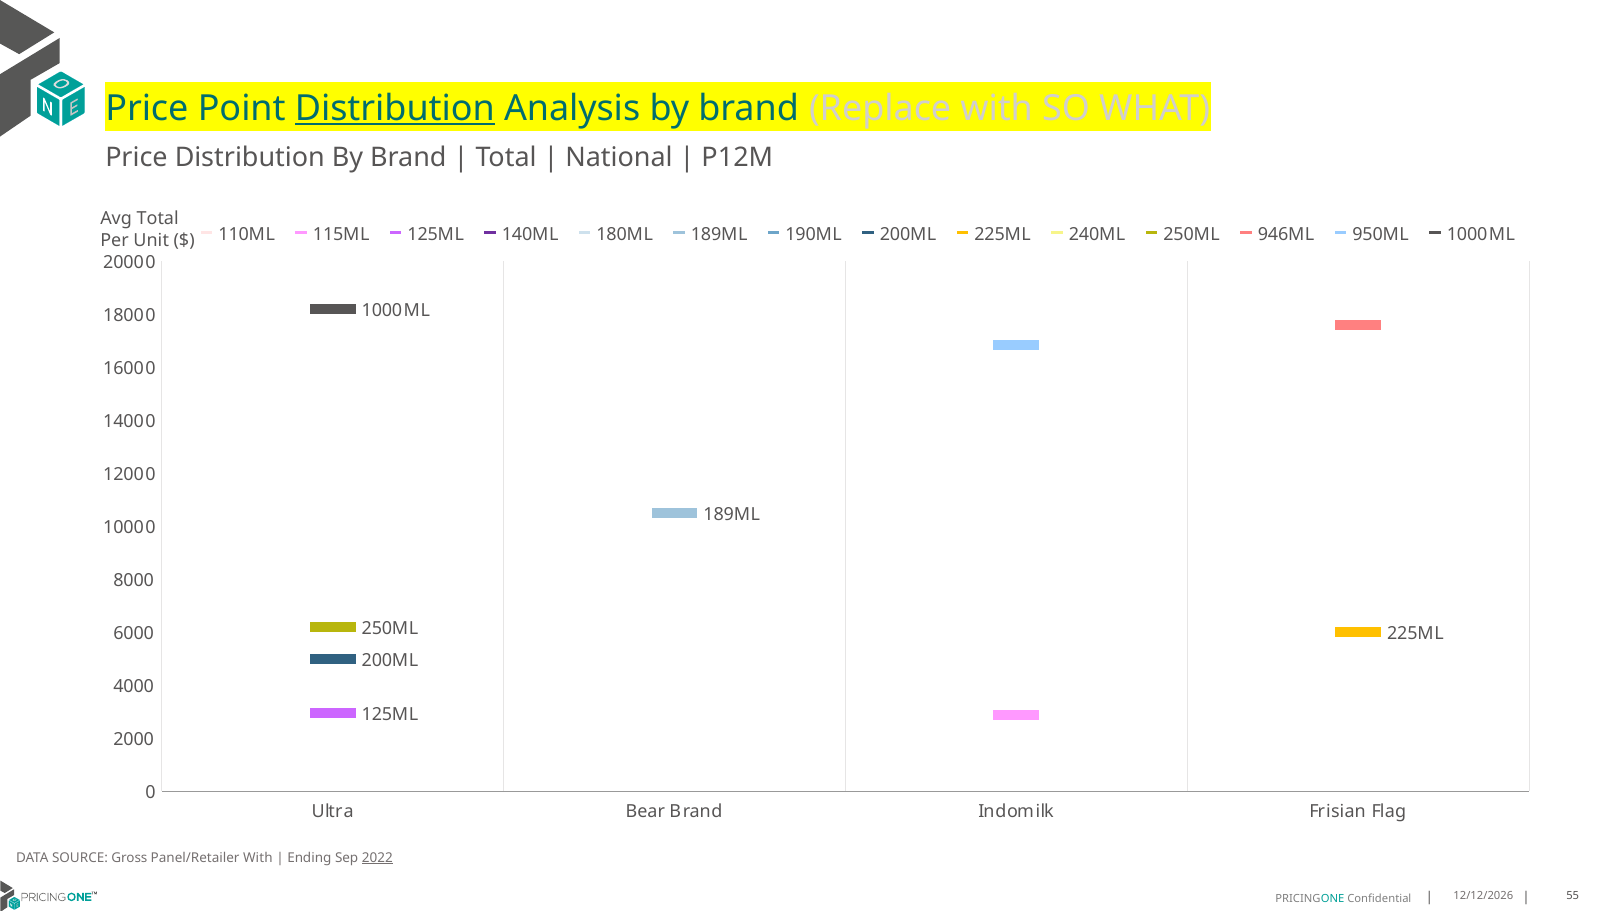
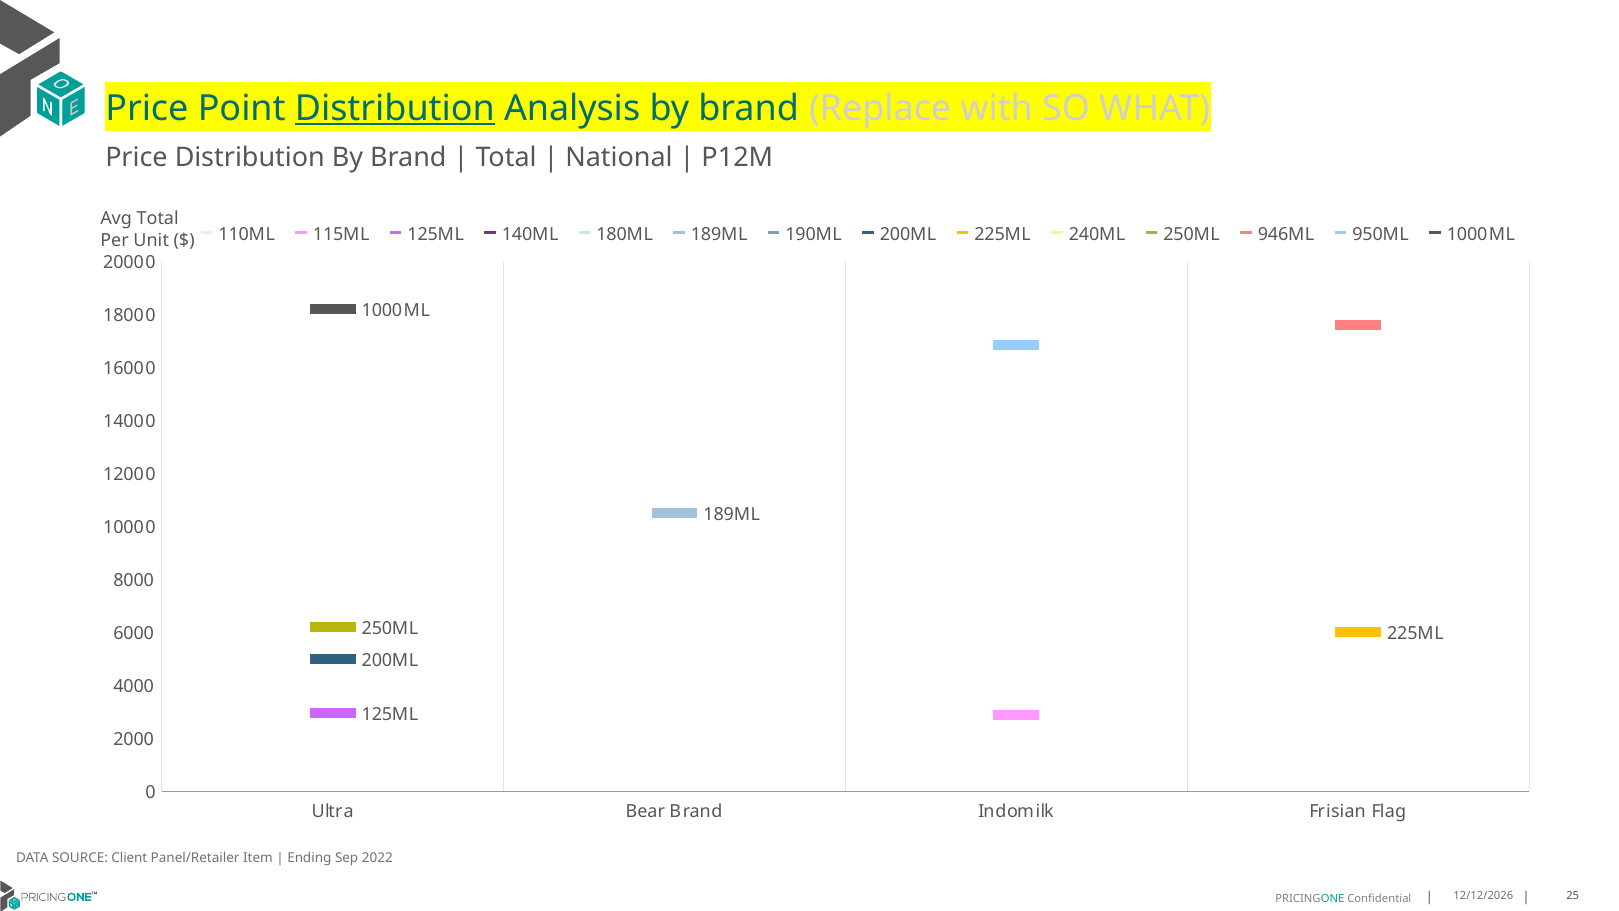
Gross: Gross -> Client
Panel/Retailer With: With -> Item
2022 underline: present -> none
55: 55 -> 25
